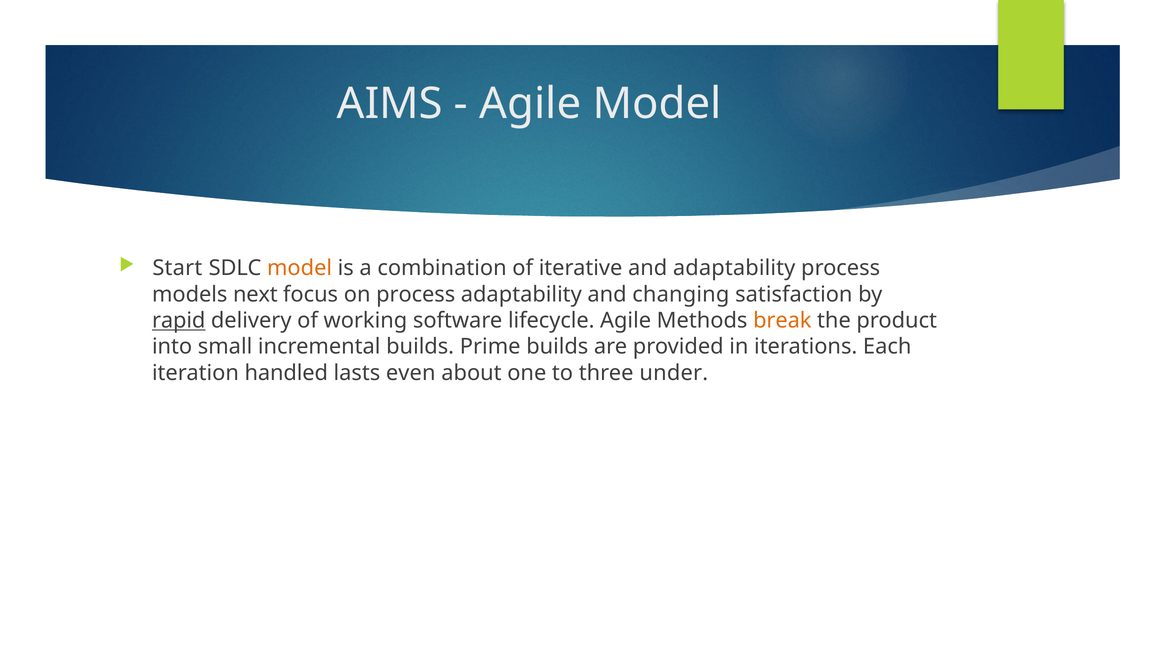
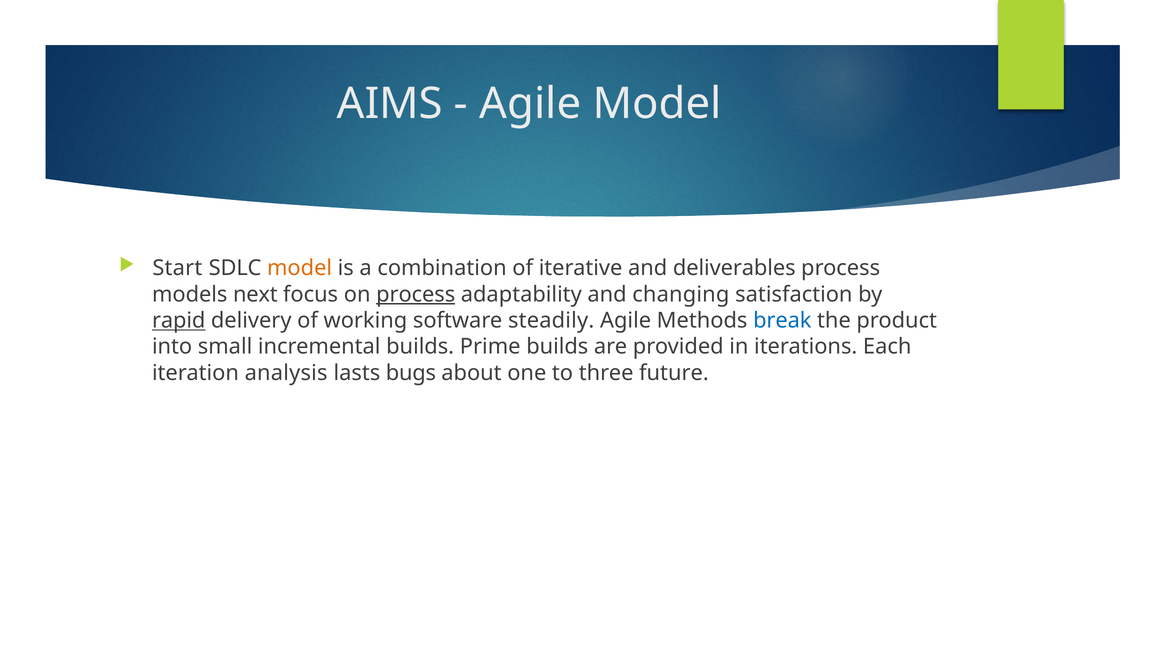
and adaptability: adaptability -> deliverables
process at (416, 294) underline: none -> present
lifecycle: lifecycle -> steadily
break colour: orange -> blue
handled: handled -> analysis
even: even -> bugs
under: under -> future
